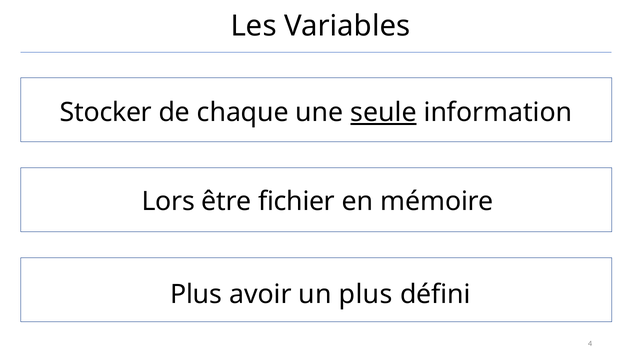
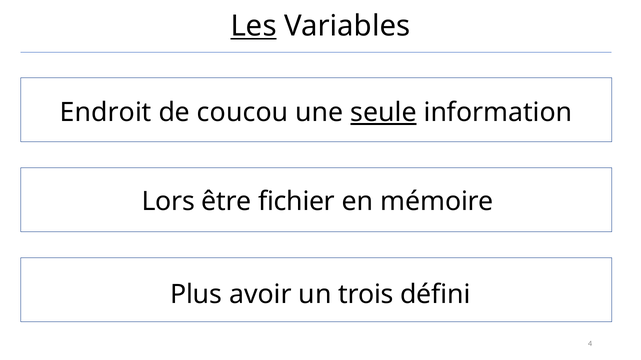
Les underline: none -> present
Stocker: Stocker -> Endroit
chaque: chaque -> coucou
un plus: plus -> trois
